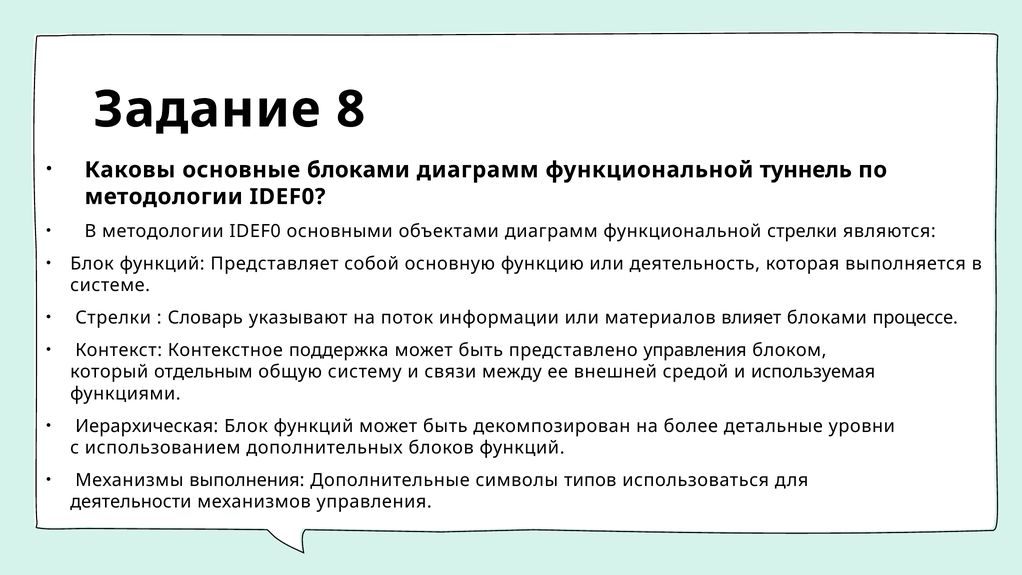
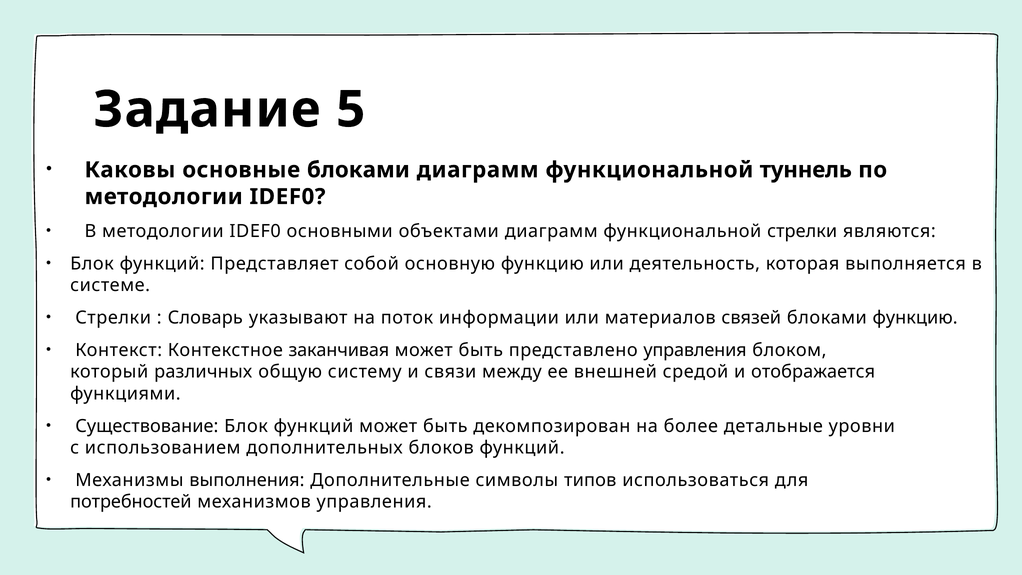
8: 8 -> 5
влияет: влияет -> связей
блоками процессе: процессе -> функцию
поддержка: поддержка -> заканчивая
отдельным: отдельным -> различных
используемая: используемая -> отображается
Иерархическая: Иерархическая -> Существование
деятельности: деятельности -> потребностей
